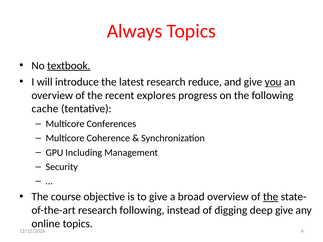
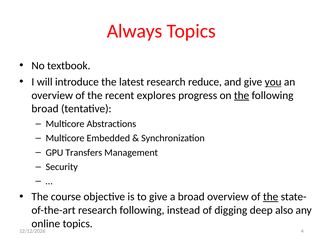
textbook underline: present -> none
the at (242, 95) underline: none -> present
cache at (45, 109): cache -> broad
Conferences: Conferences -> Abstractions
Coherence: Coherence -> Embedded
Including: Including -> Transfers
deep give: give -> also
